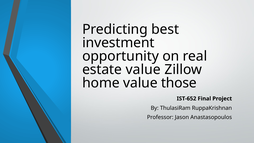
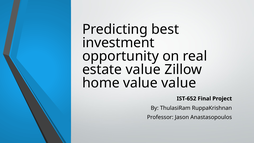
value those: those -> value
